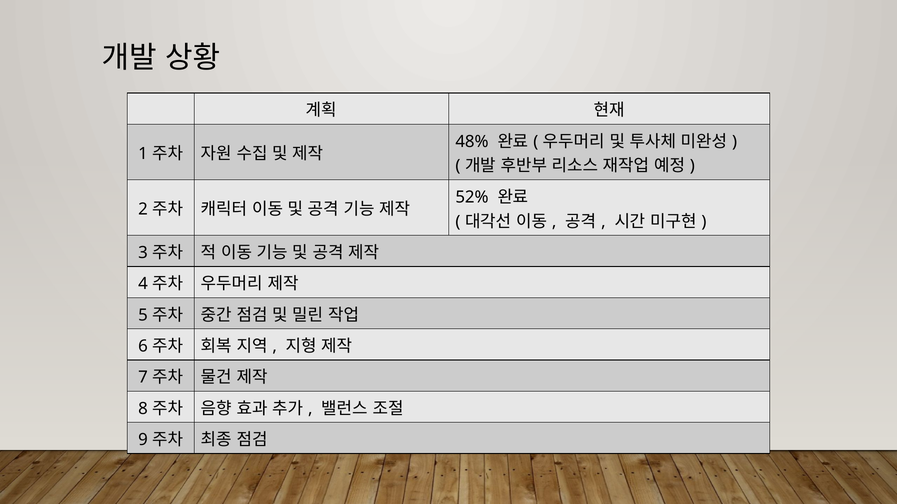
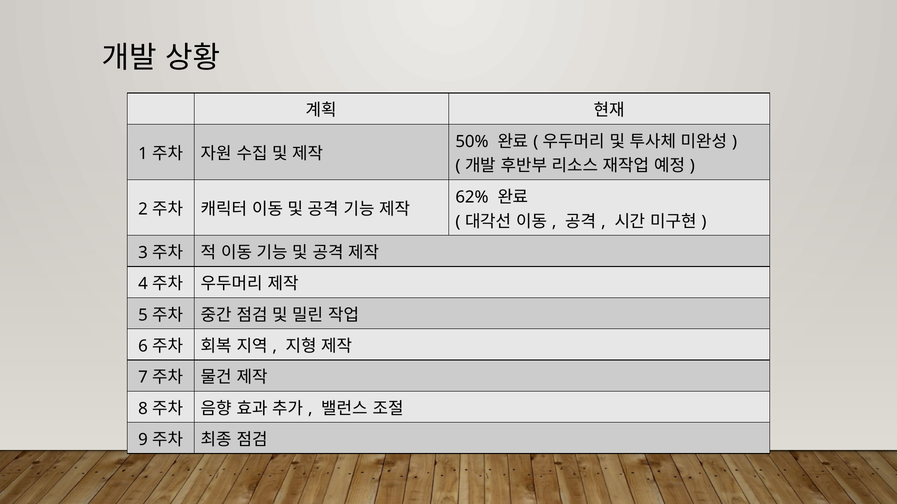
48%: 48% -> 50%
52%: 52% -> 62%
